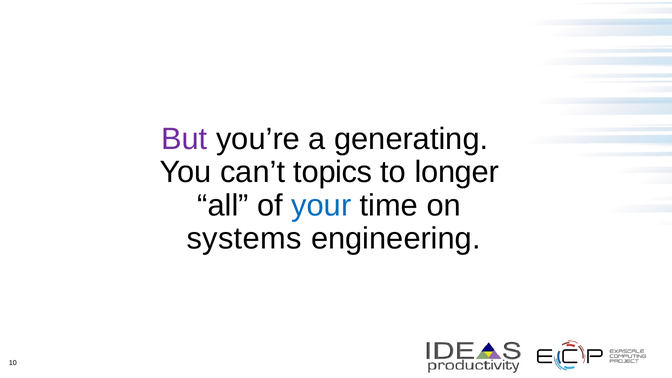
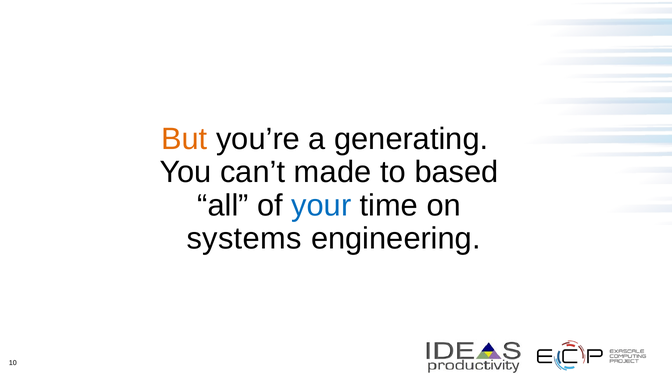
But colour: purple -> orange
topics: topics -> made
longer: longer -> based
